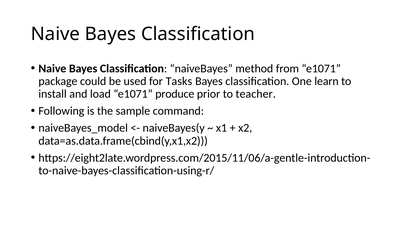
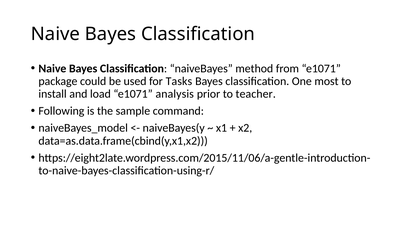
learn: learn -> most
produce: produce -> analysis
